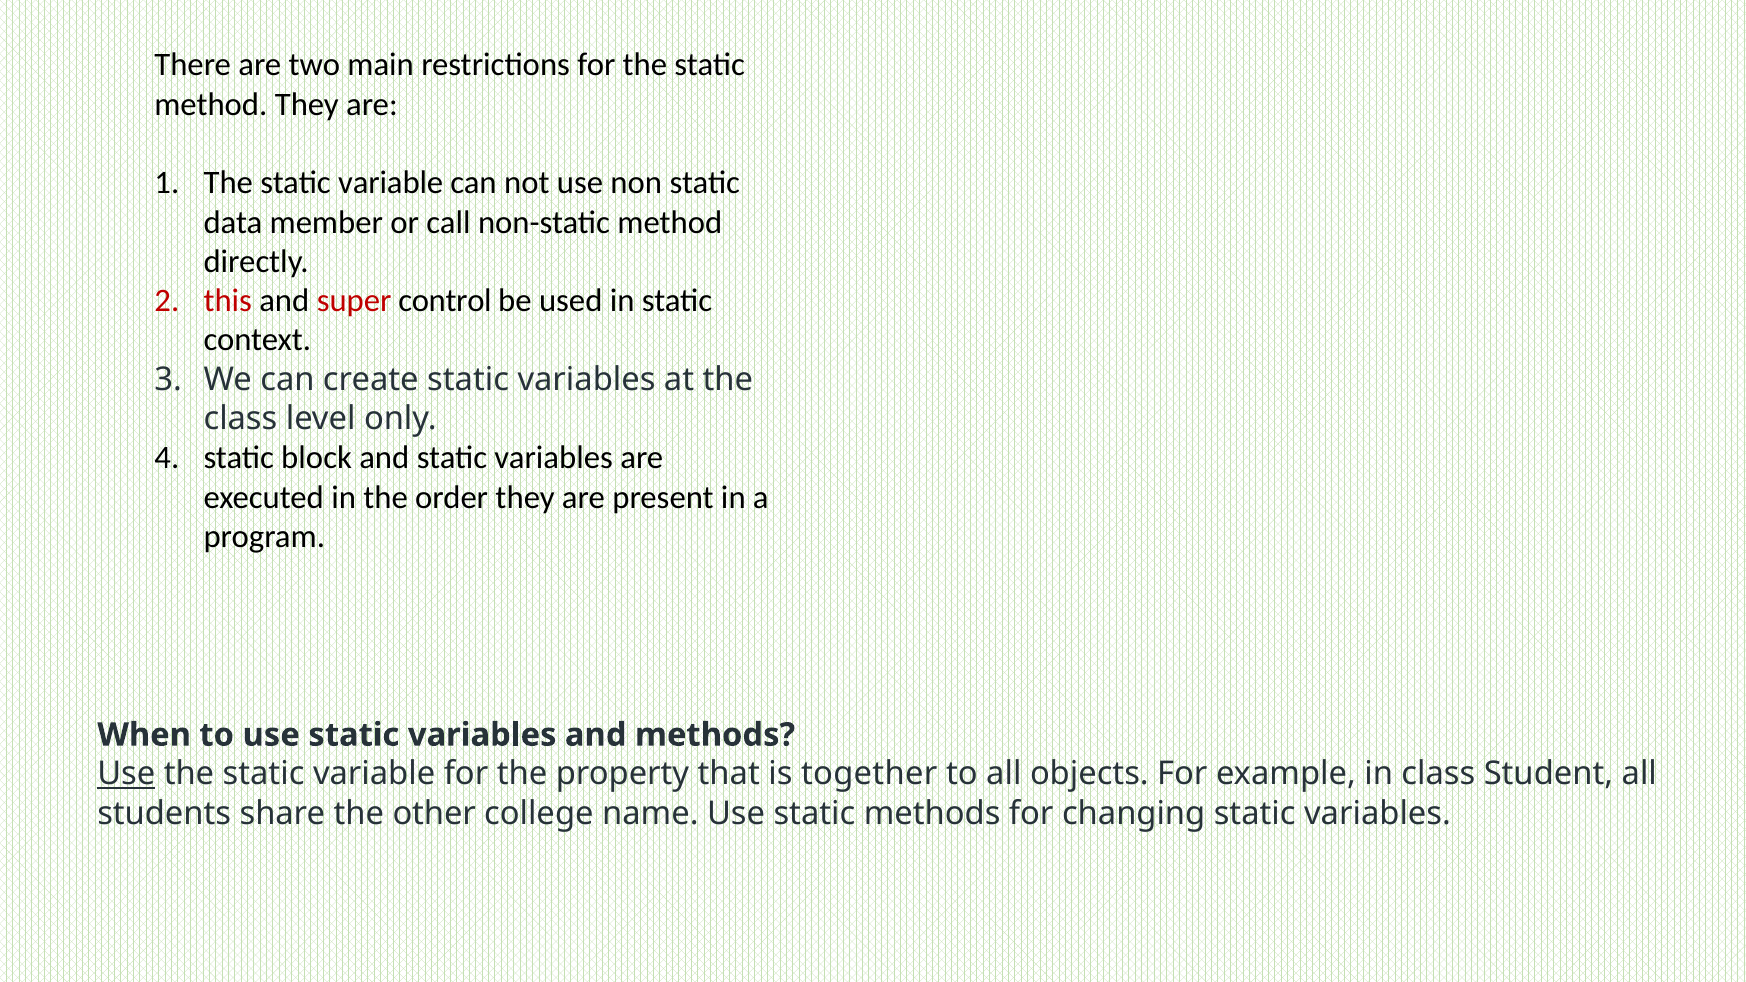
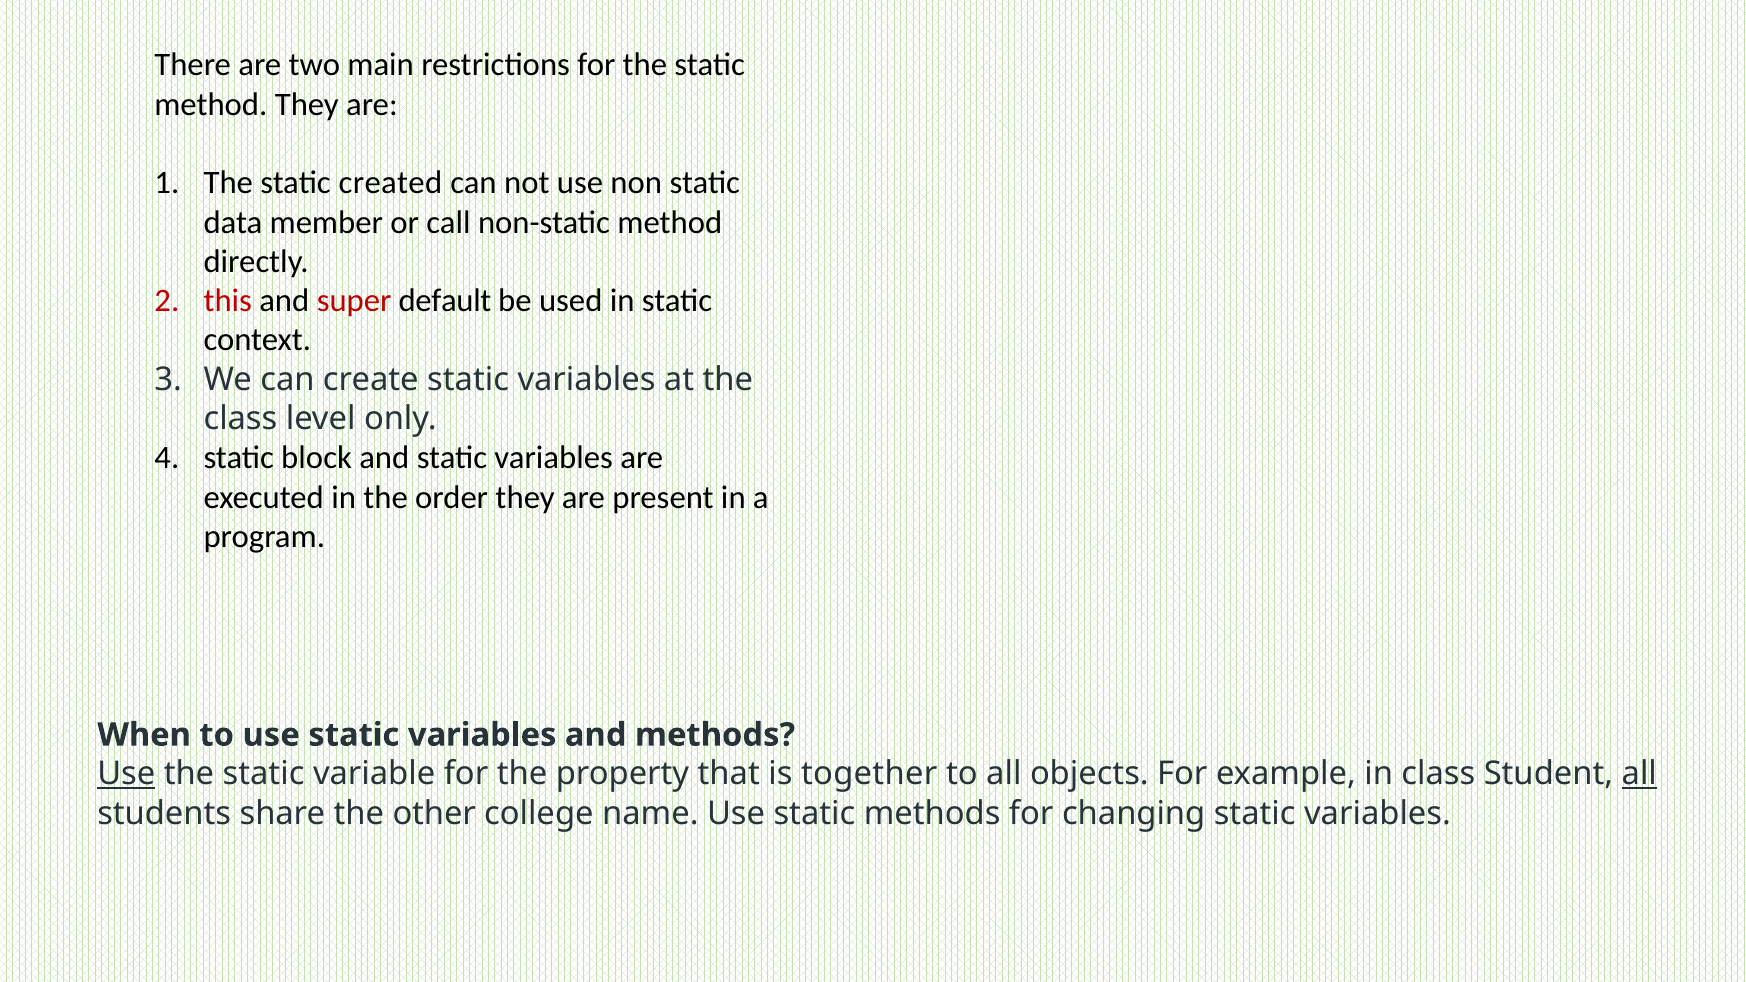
variable at (391, 183): variable -> created
control: control -> default
all at (1639, 774) underline: none -> present
